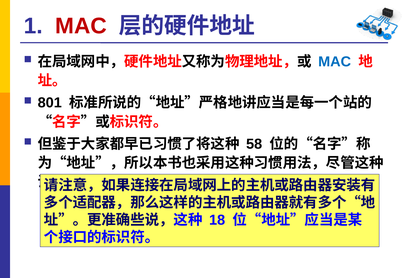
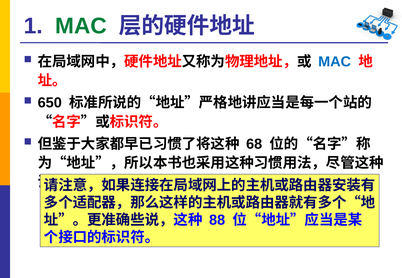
MAC at (81, 26) colour: red -> green
801: 801 -> 650
58: 58 -> 68
18: 18 -> 88
